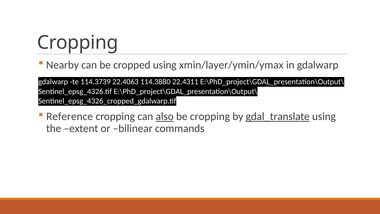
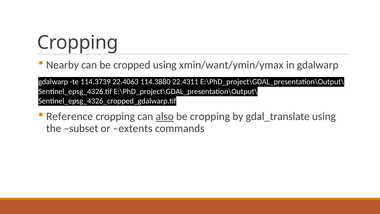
xmin/layer/ymin/ymax: xmin/layer/ymin/ymax -> xmin/want/ymin/ymax
gdal_translate underline: present -> none
extent: extent -> subset
bilinear: bilinear -> extents
